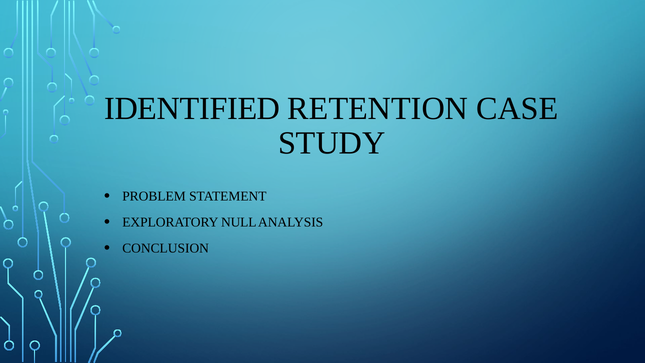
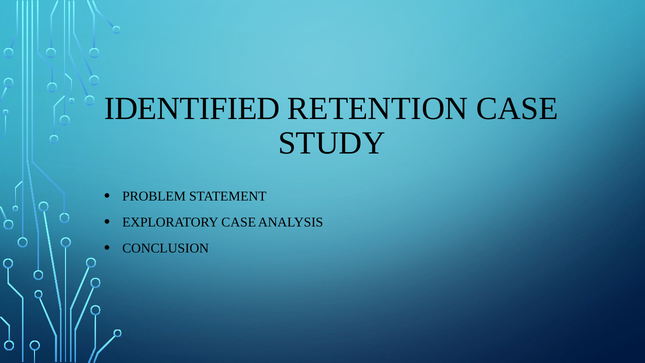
EXPLORATORY NULL: NULL -> CASE
